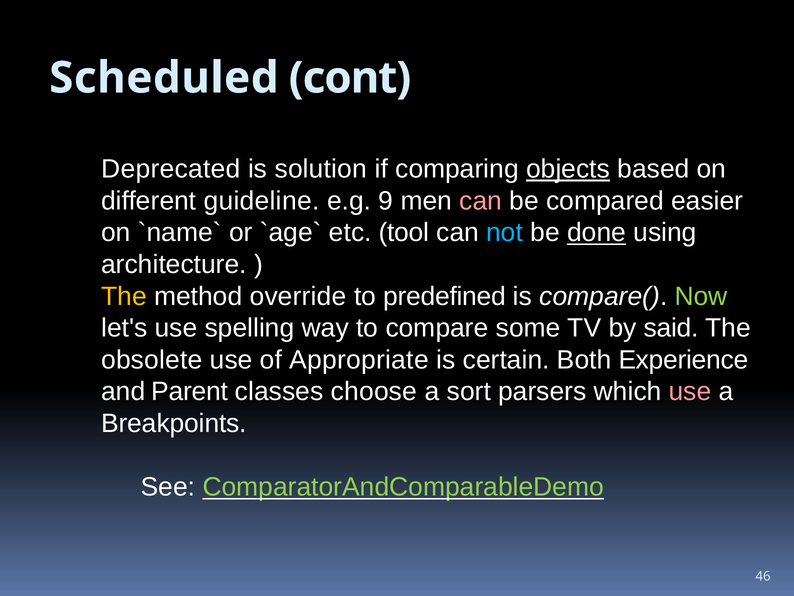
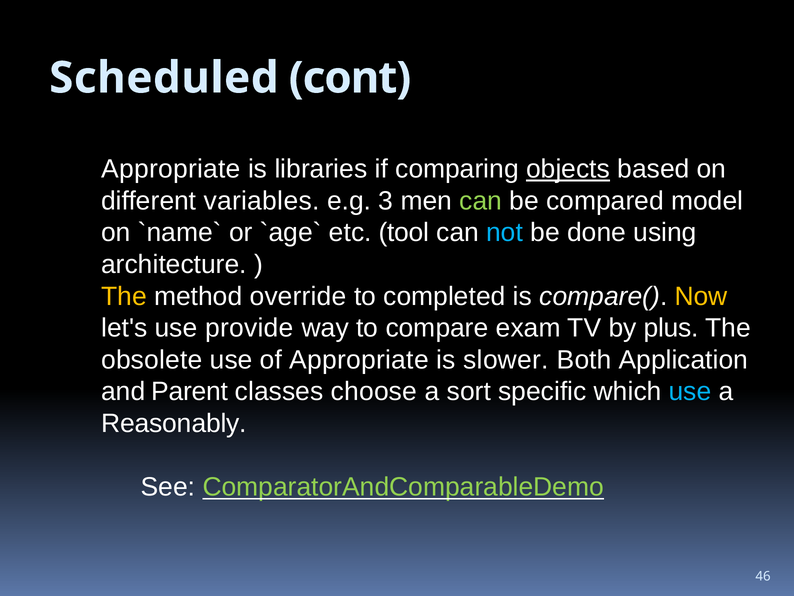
Deprecated at (171, 169): Deprecated -> Appropriate
solution: solution -> libraries
guideline: guideline -> variables
9: 9 -> 3
can at (481, 201) colour: pink -> light green
easier: easier -> model
done underline: present -> none
predefined: predefined -> completed
Now colour: light green -> yellow
spelling: spelling -> provide
some: some -> exam
said: said -> plus
certain: certain -> slower
Experience: Experience -> Application
parsers: parsers -> specific
use at (690, 391) colour: pink -> light blue
Breakpoints: Breakpoints -> Reasonably
